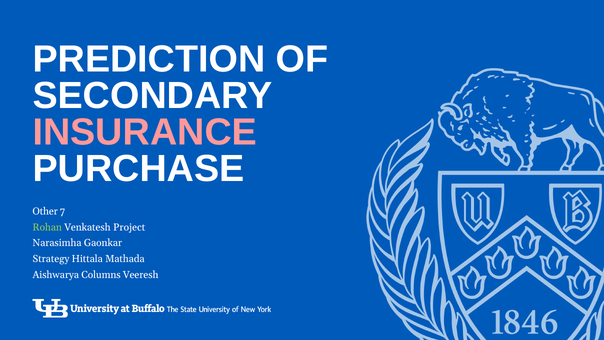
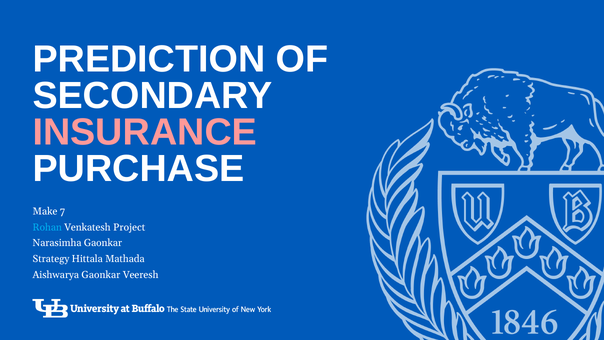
Other: Other -> Make
Rohan colour: light green -> light blue
Aishwarya Columns: Columns -> Gaonkar
